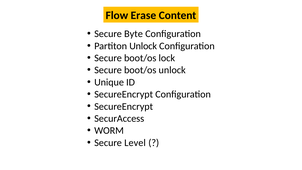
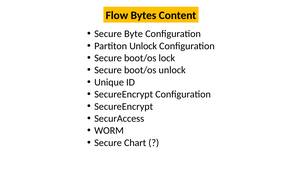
Erase: Erase -> Bytes
Level: Level -> Chart
